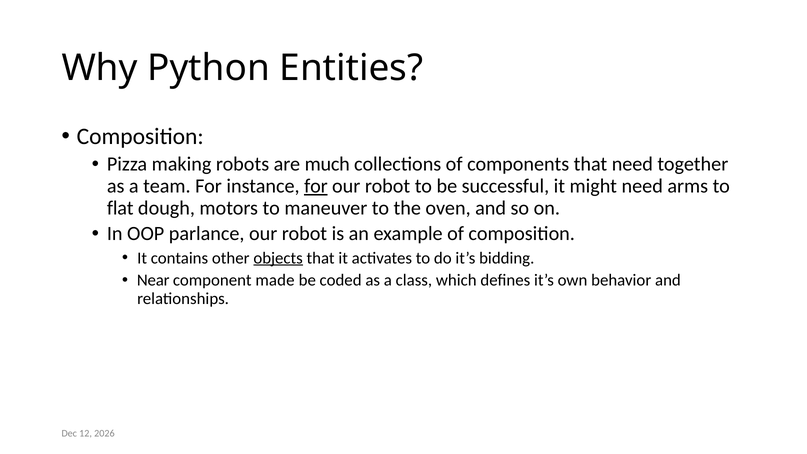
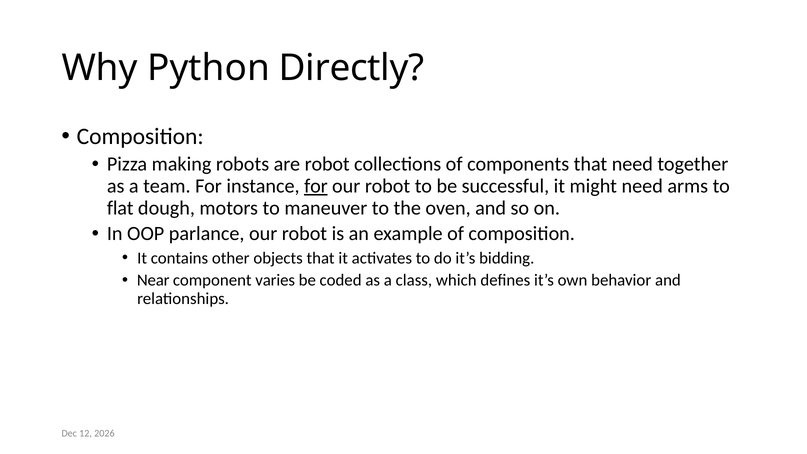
Entities: Entities -> Directly
are much: much -> robot
objects underline: present -> none
made: made -> varies
